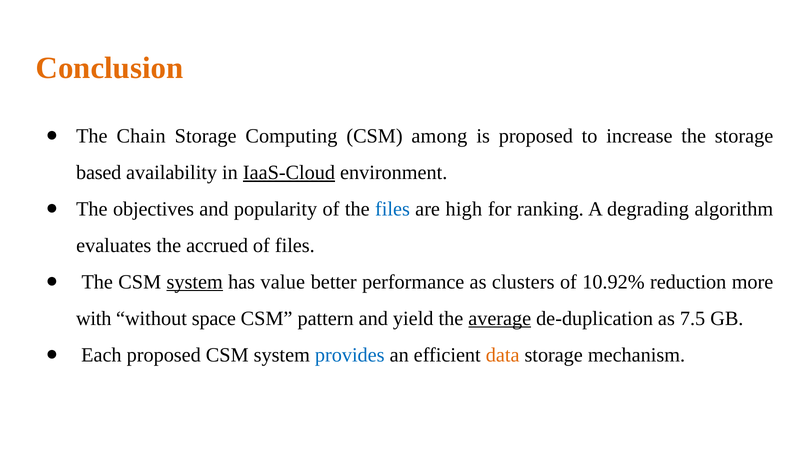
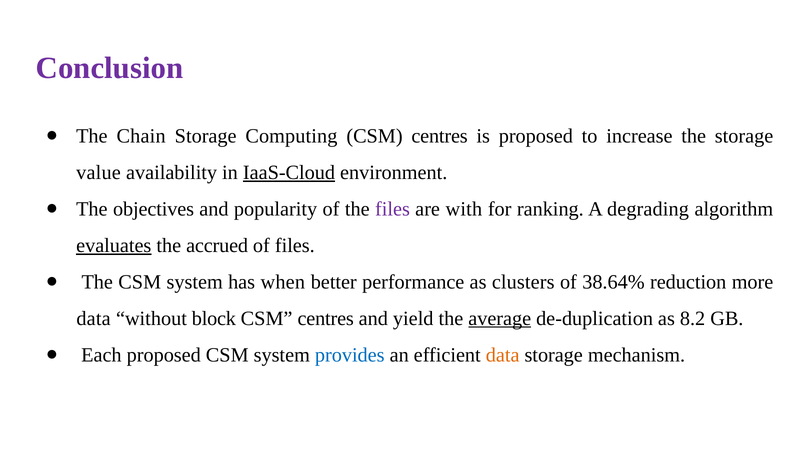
Conclusion colour: orange -> purple
among at (439, 136): among -> centres
based: based -> value
files at (392, 209) colour: blue -> purple
high: high -> with
evaluates underline: none -> present
system at (195, 282) underline: present -> none
value: value -> when
10.92%: 10.92% -> 38.64%
with at (94, 318): with -> data
space: space -> block
pattern at (326, 318): pattern -> centres
7.5: 7.5 -> 8.2
